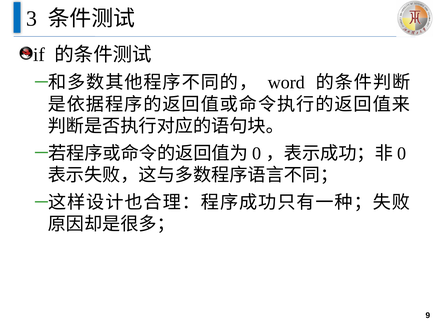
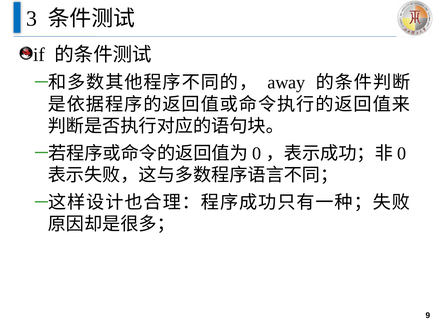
word: word -> away
